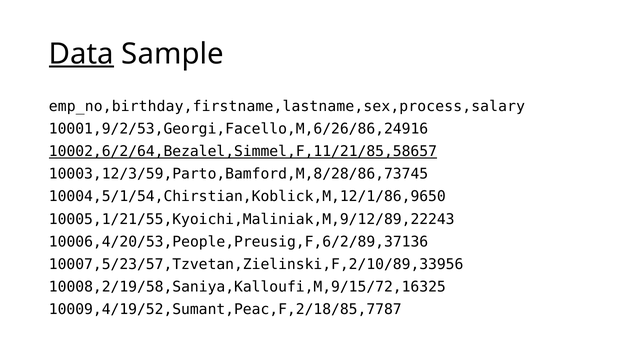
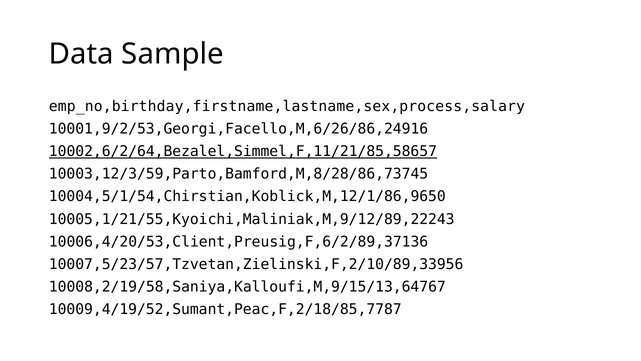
Data underline: present -> none
10006,4/20/53,People,Preusig,F,6/2/89,37136: 10006,4/20/53,People,Preusig,F,6/2/89,37136 -> 10006,4/20/53,Client,Preusig,F,6/2/89,37136
10008,2/19/58,Saniya,Kalloufi,M,9/15/72,16325: 10008,2/19/58,Saniya,Kalloufi,M,9/15/72,16325 -> 10008,2/19/58,Saniya,Kalloufi,M,9/15/13,64767
